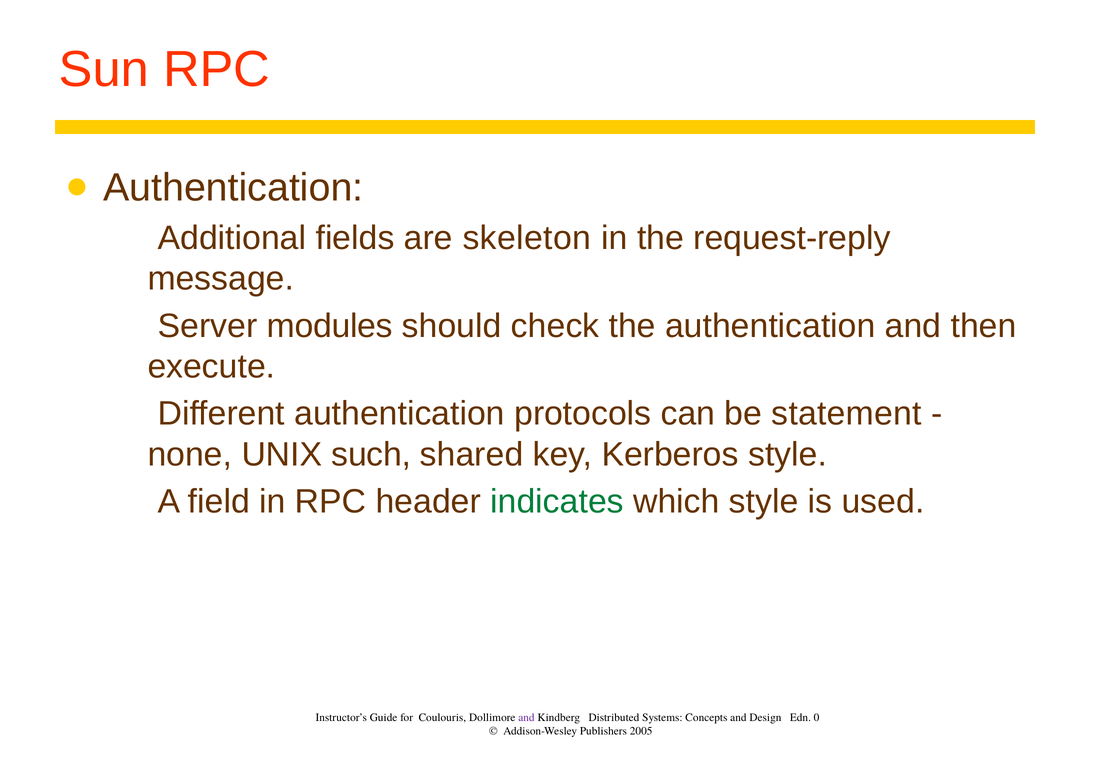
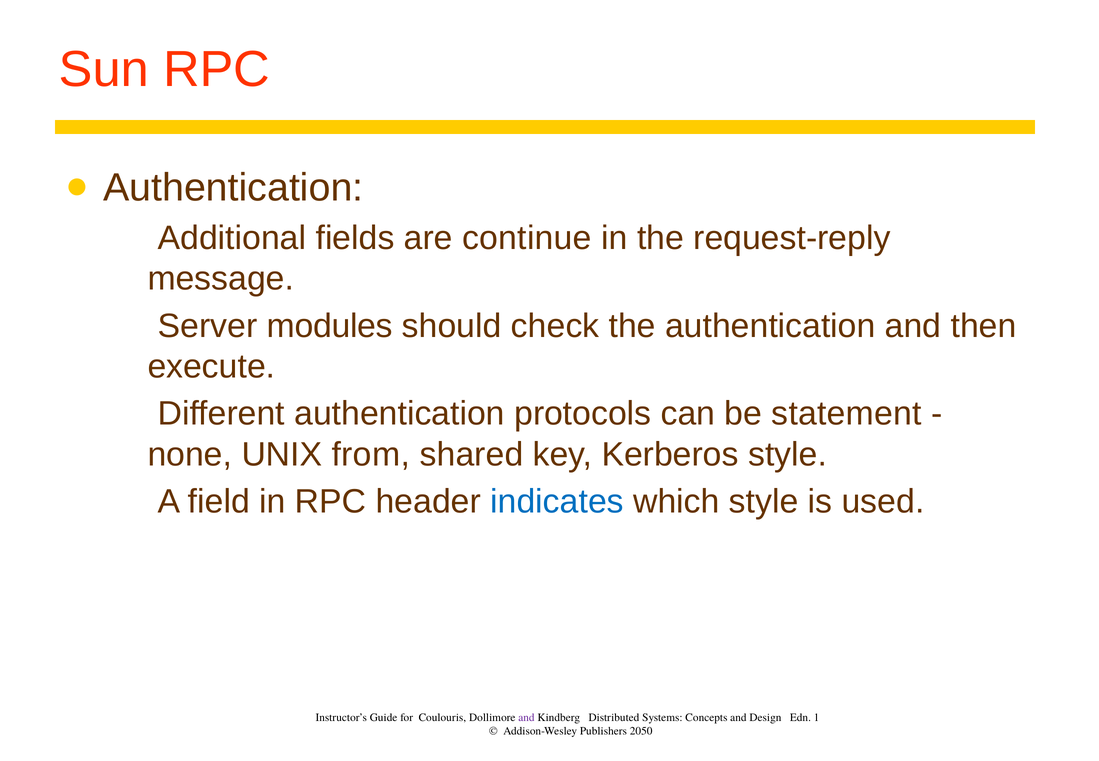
skeleton: skeleton -> continue
such: such -> from
indicates colour: green -> blue
0: 0 -> 1
2005: 2005 -> 2050
